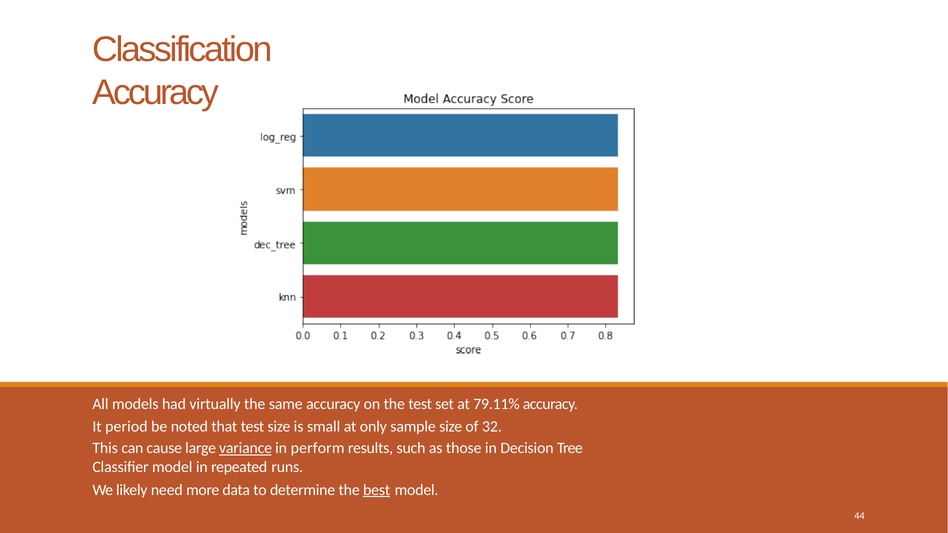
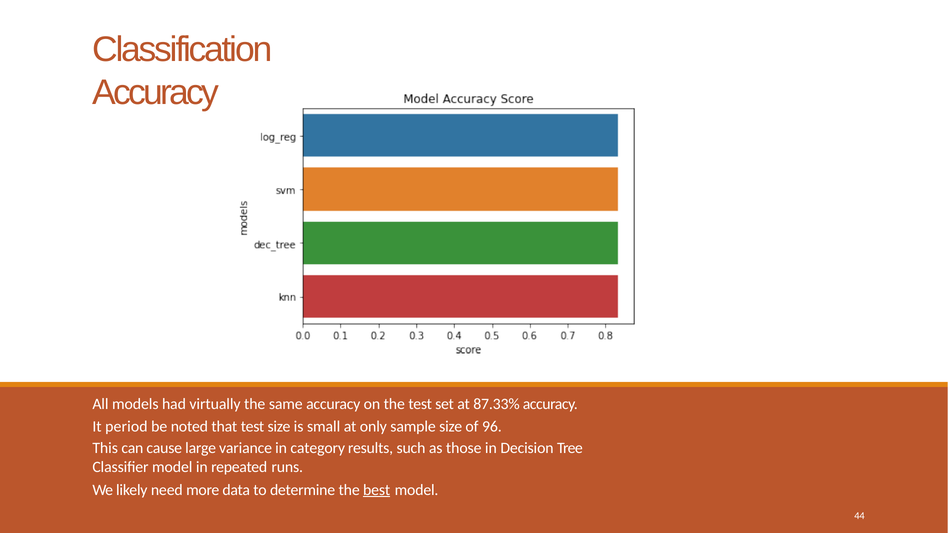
79.11%: 79.11% -> 87.33%
32: 32 -> 96
variance underline: present -> none
perform: perform -> category
